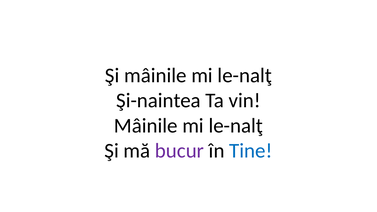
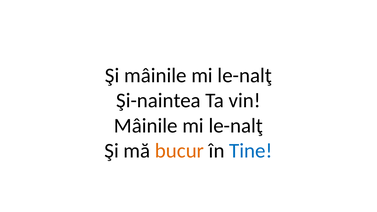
bucur colour: purple -> orange
